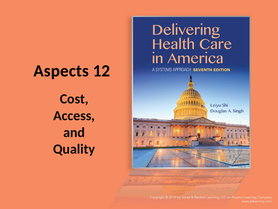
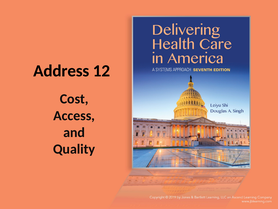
Aspects: Aspects -> Address
